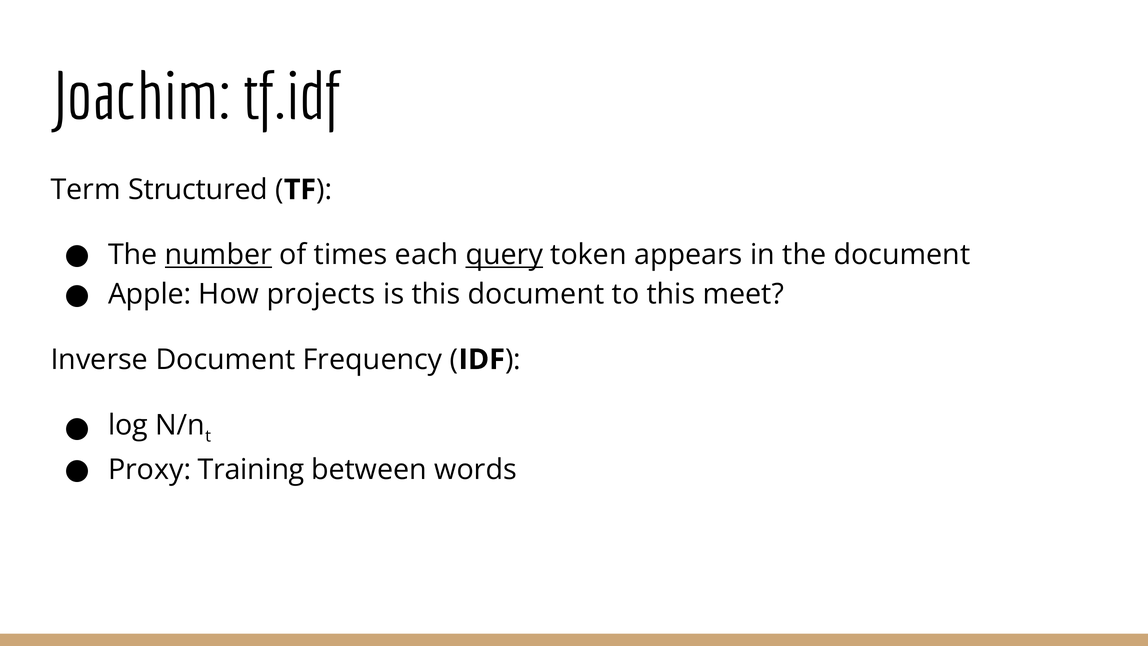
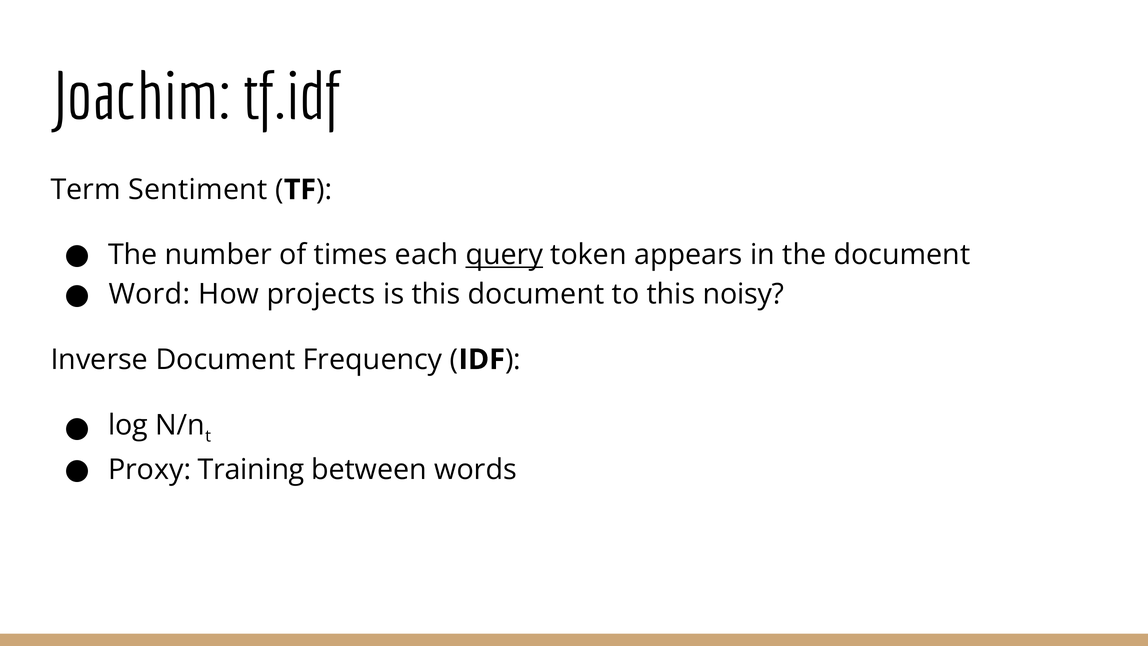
Structured: Structured -> Sentiment
number underline: present -> none
Apple: Apple -> Word
meet: meet -> noisy
